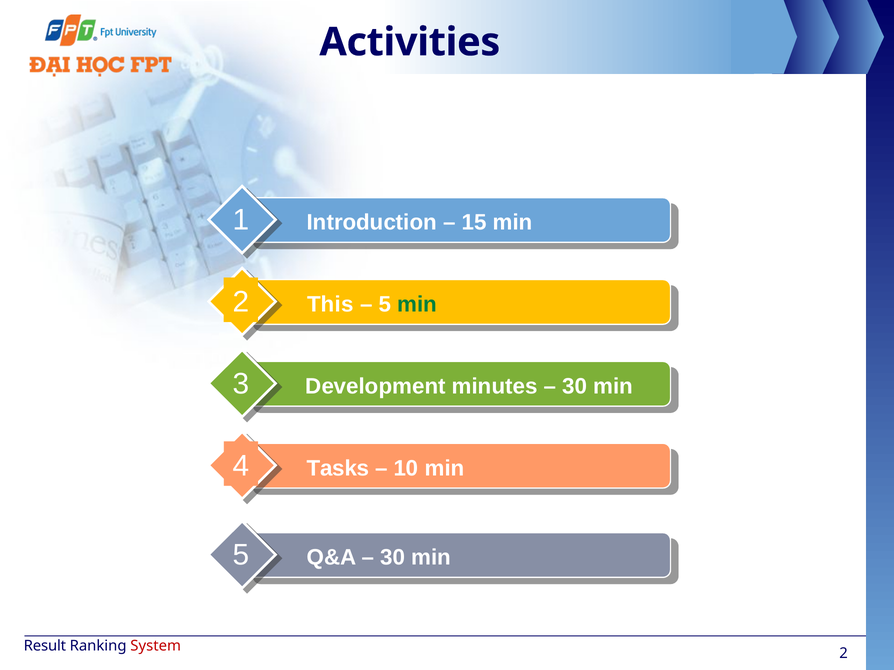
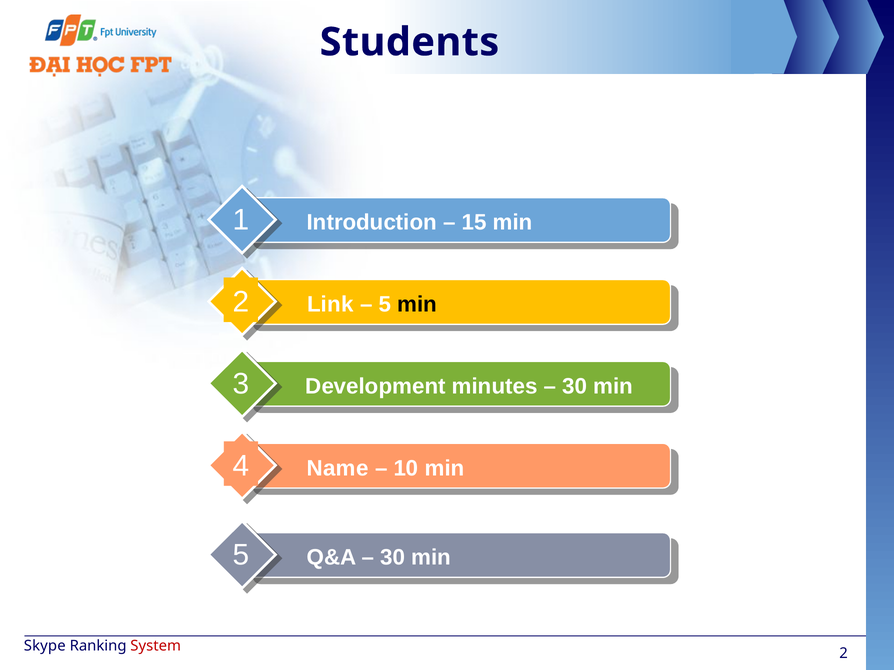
Activities: Activities -> Students
This: This -> Link
min at (417, 305) colour: green -> black
Tasks: Tasks -> Name
Result: Result -> Skype
